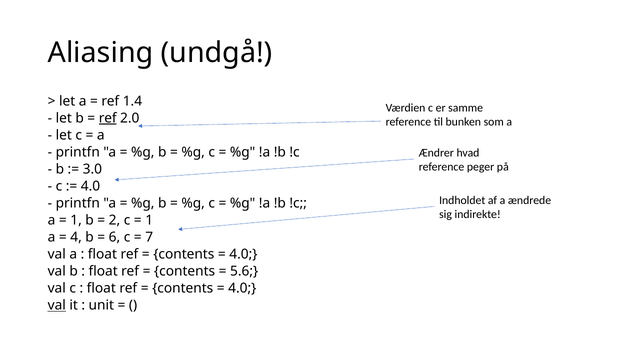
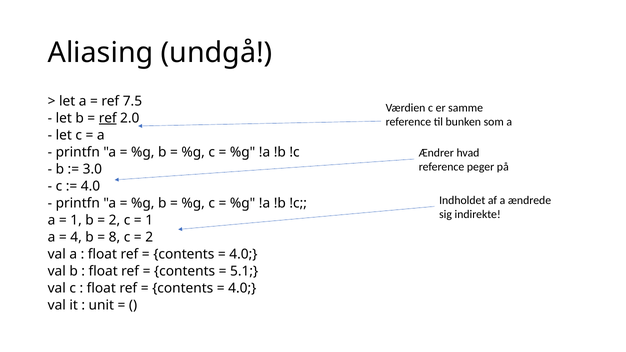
1.4: 1.4 -> 7.5
6: 6 -> 8
7 at (149, 237): 7 -> 2
5.6: 5.6 -> 5.1
val at (57, 306) underline: present -> none
